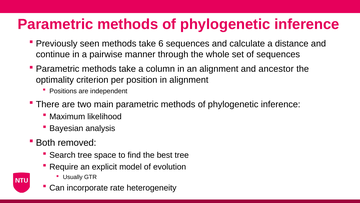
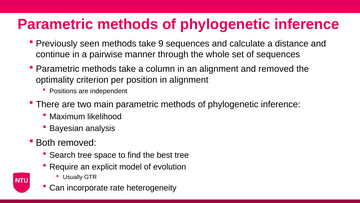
6: 6 -> 9
and ancestor: ancestor -> removed
